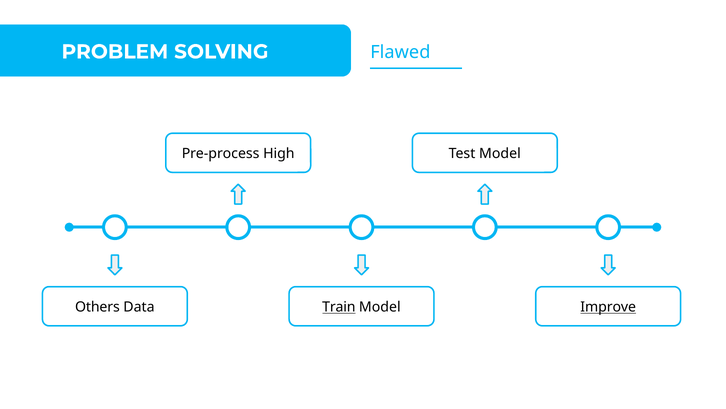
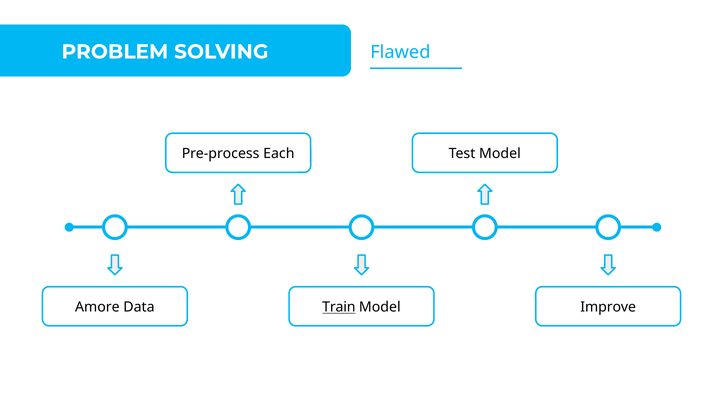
High: High -> Each
Others: Others -> Amore
Improve underline: present -> none
